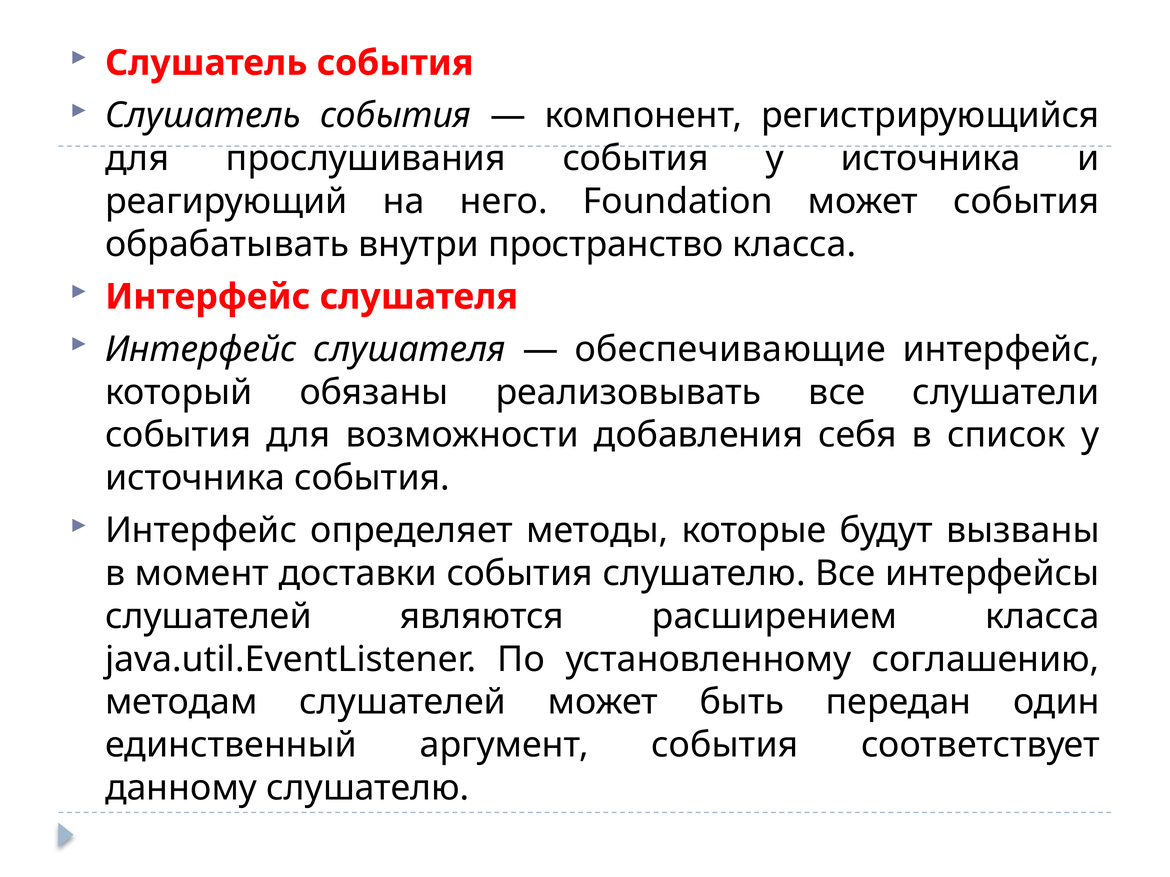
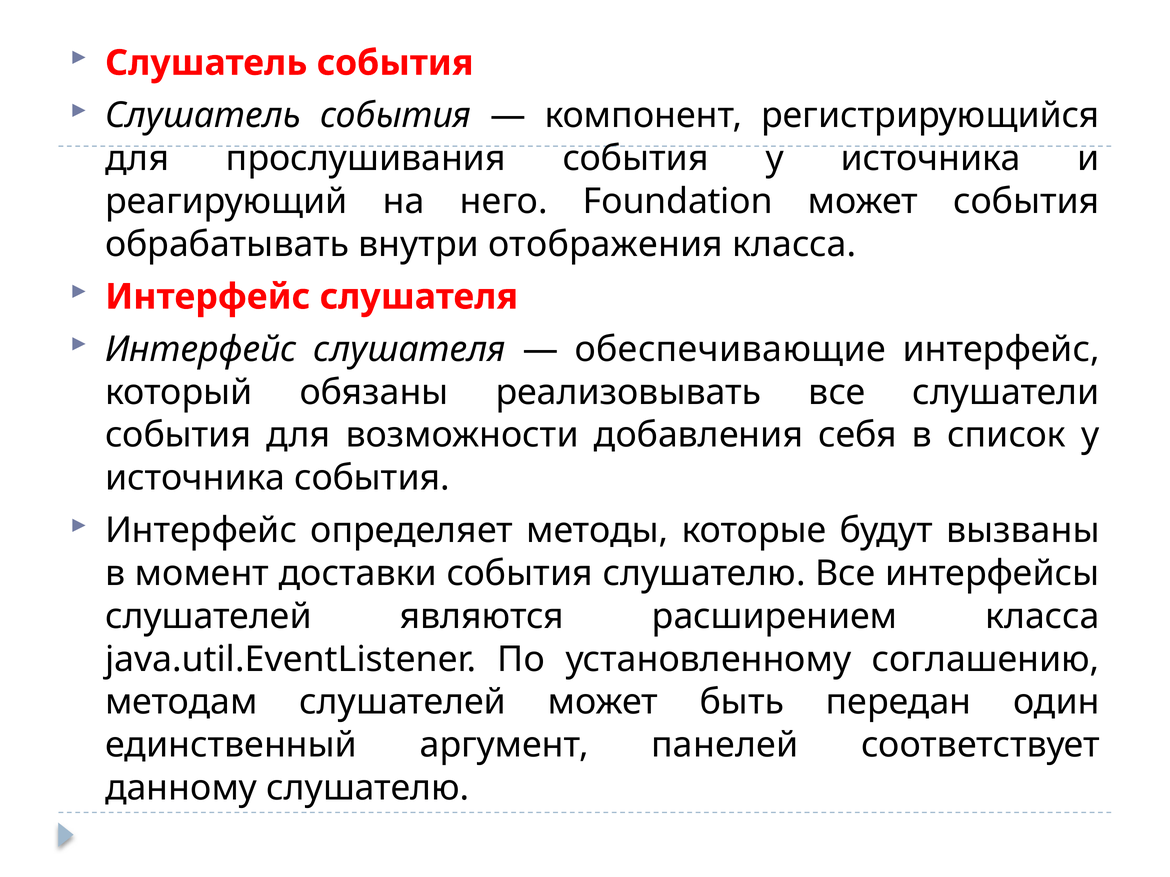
пространство: пространство -> отображения
аргумент события: события -> панелей
